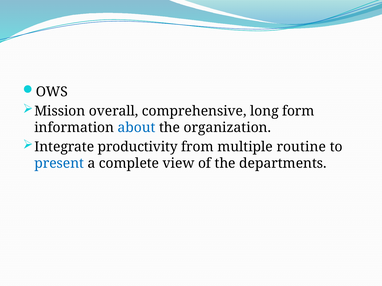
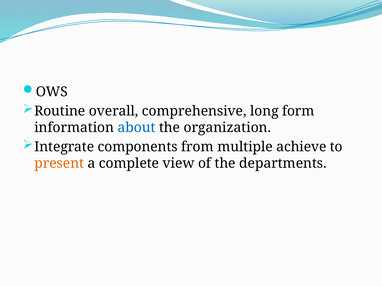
Mission: Mission -> Routine
productivity: productivity -> components
routine: routine -> achieve
present colour: blue -> orange
